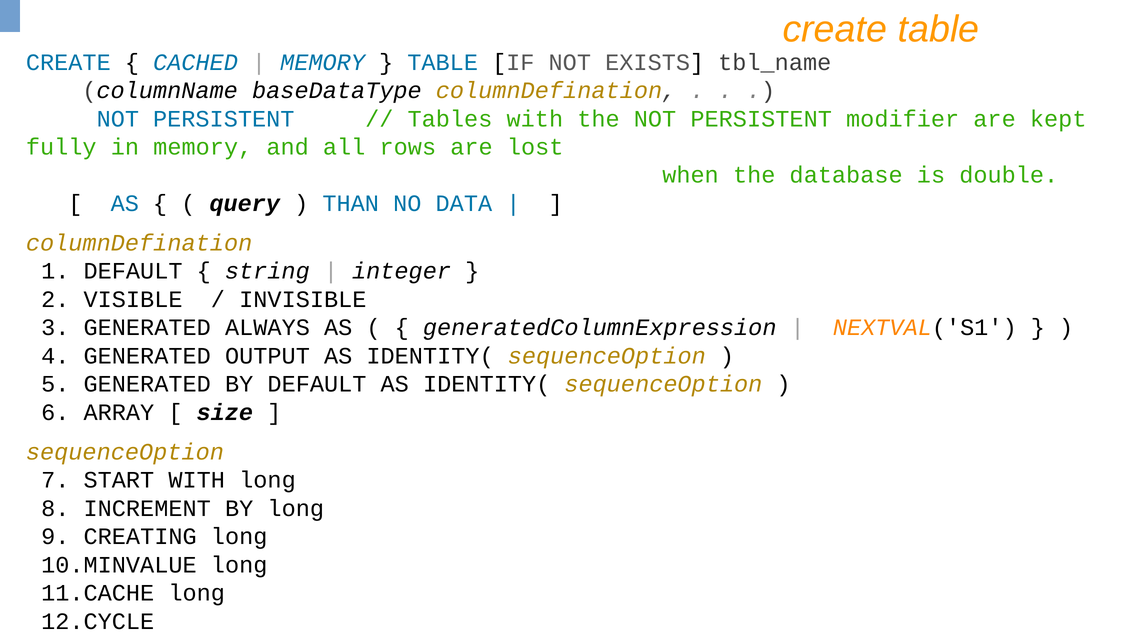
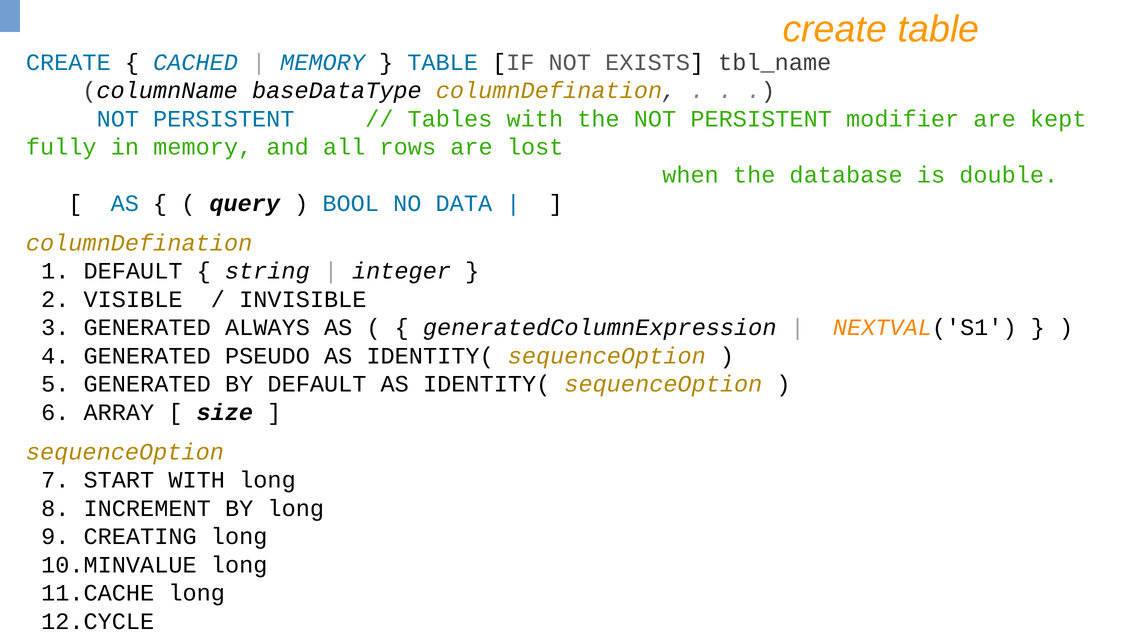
THAN: THAN -> BOOL
OUTPUT: OUTPUT -> PSEUDO
